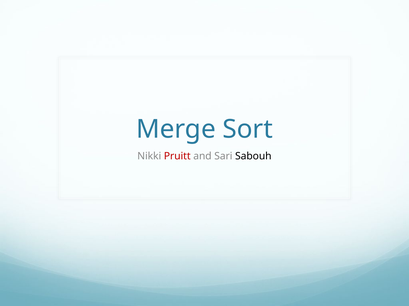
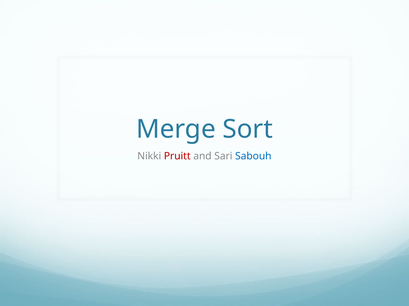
Sabouh colour: black -> blue
